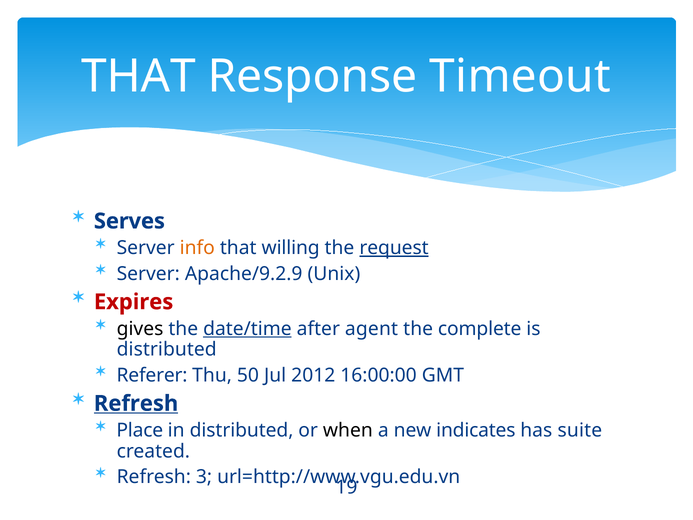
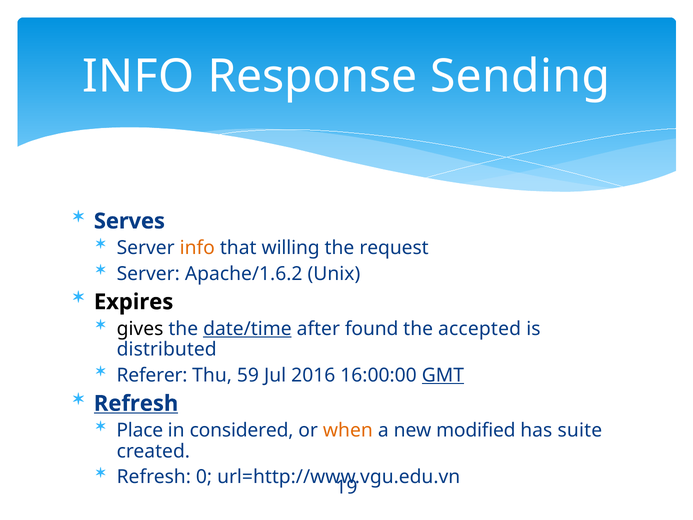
THAT at (139, 76): THAT -> INFO
Timeout: Timeout -> Sending
request underline: present -> none
Apache/9.2.9: Apache/9.2.9 -> Apache/1.6.2
Expires colour: red -> black
agent: agent -> found
complete: complete -> accepted
50: 50 -> 59
2012: 2012 -> 2016
GMT underline: none -> present
in distributed: distributed -> considered
when colour: black -> orange
indicates: indicates -> modified
3: 3 -> 0
